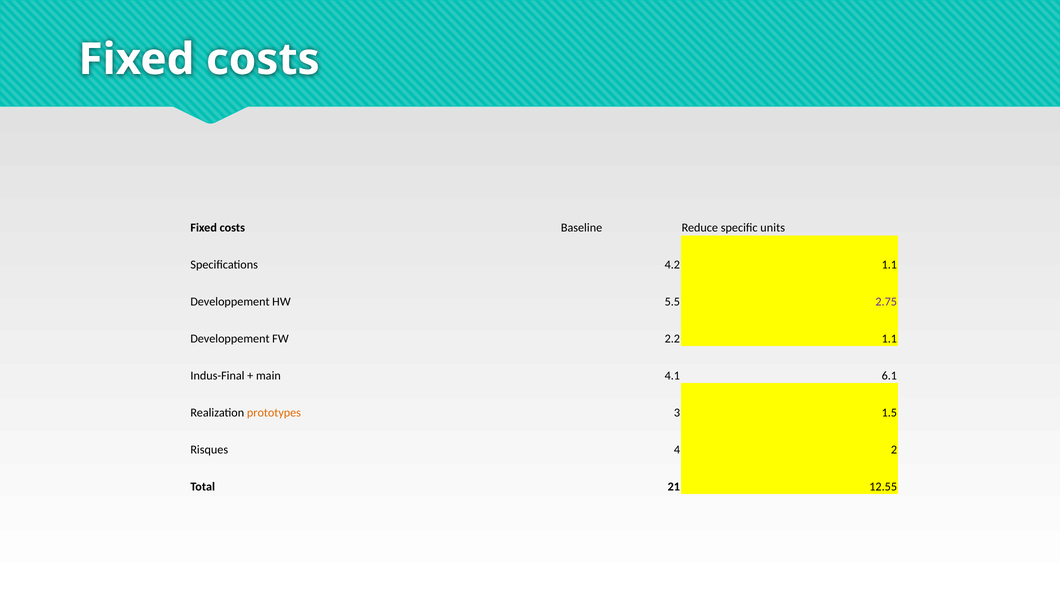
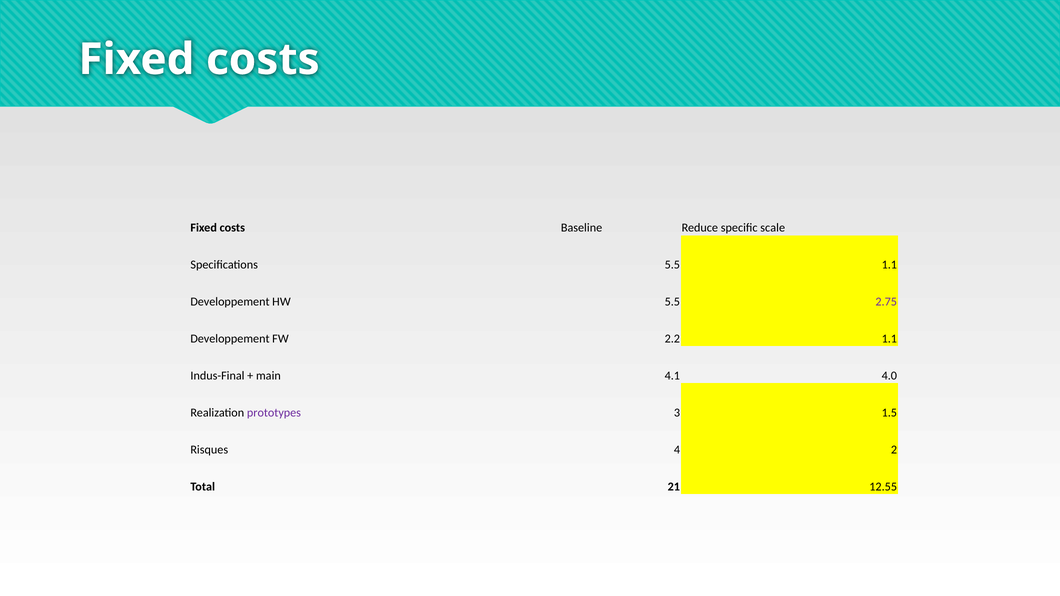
units: units -> scale
Specifications 4.2: 4.2 -> 5.5
6.1: 6.1 -> 4.0
prototypes colour: orange -> purple
